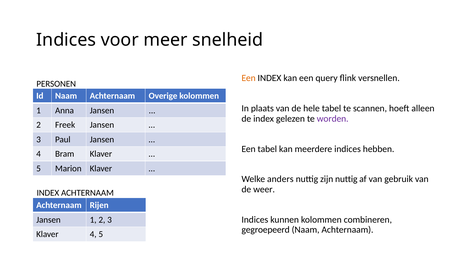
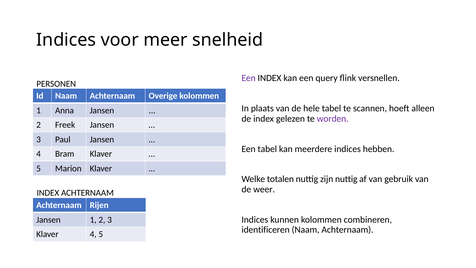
Een at (249, 78) colour: orange -> purple
anders: anders -> totalen
gegroepeerd: gegroepeerd -> identificeren
